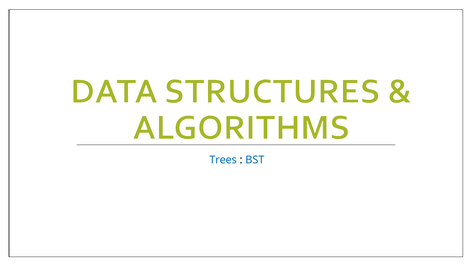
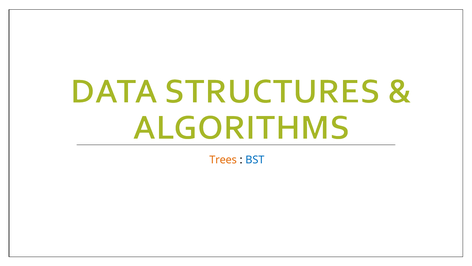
Trees colour: blue -> orange
